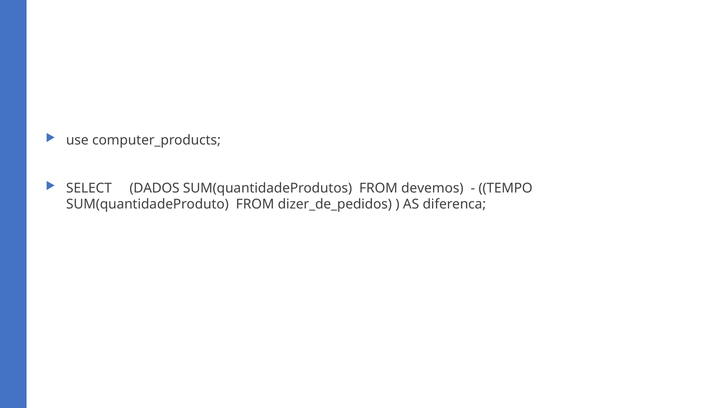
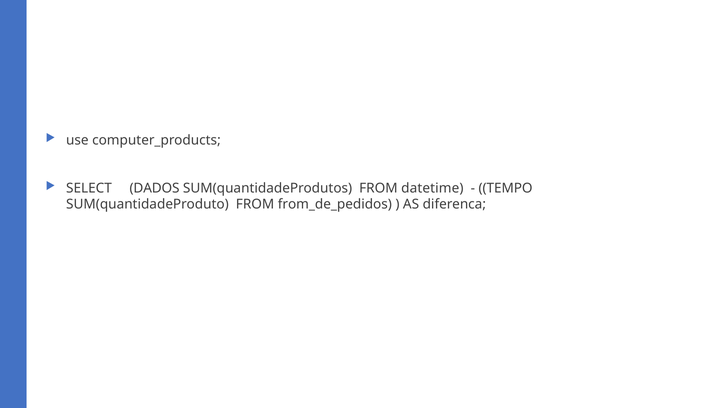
devemos: devemos -> datetime
dizer_de_pedidos: dizer_de_pedidos -> from_de_pedidos
